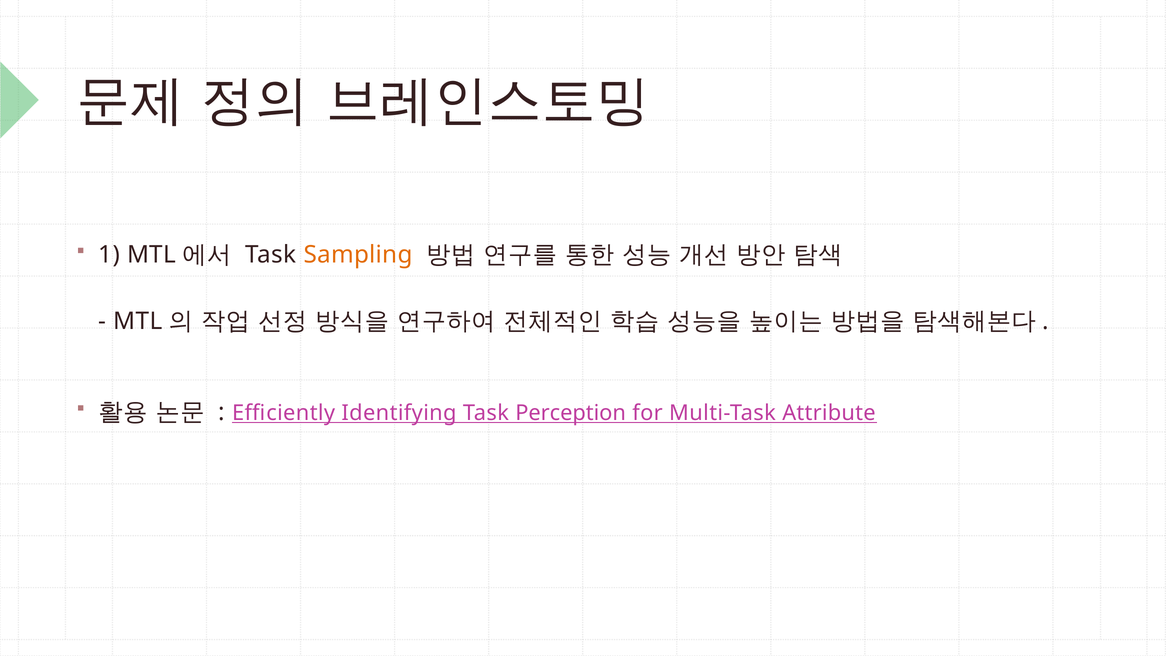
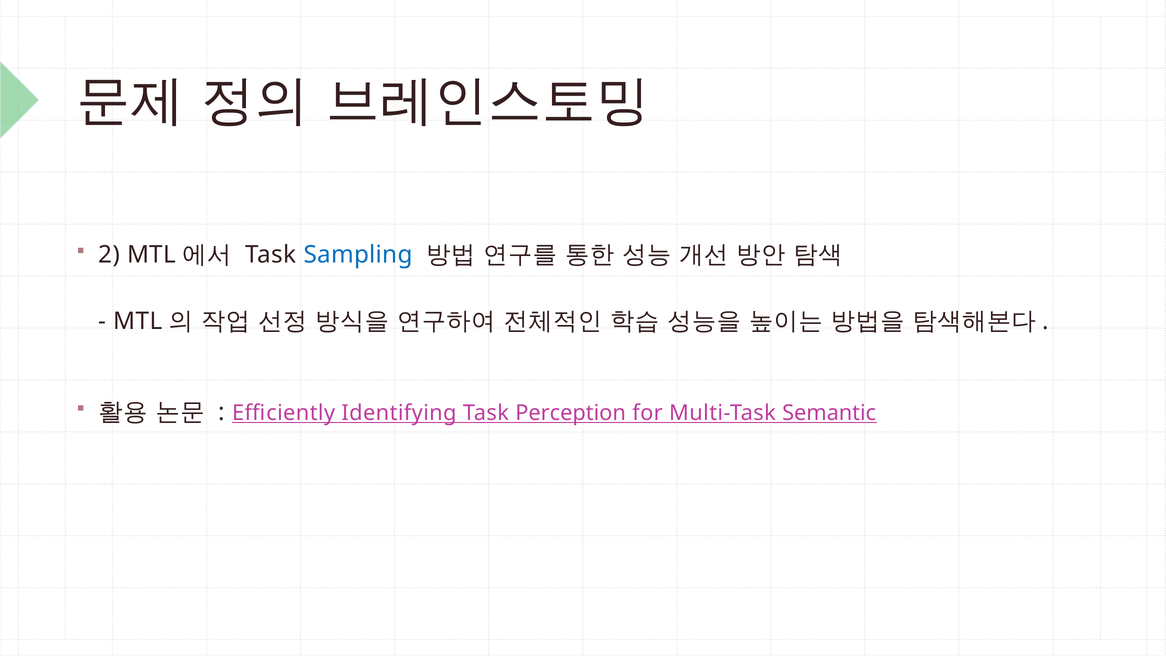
1: 1 -> 2
Sampling colour: orange -> blue
Attribute: Attribute -> Semantic
